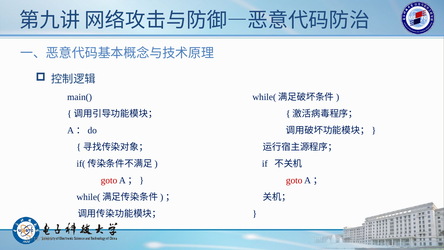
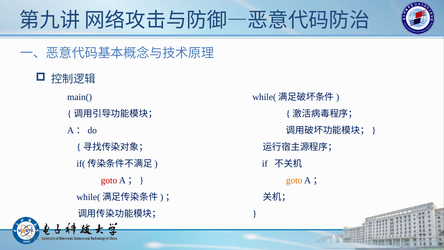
goto at (294, 180) colour: red -> orange
